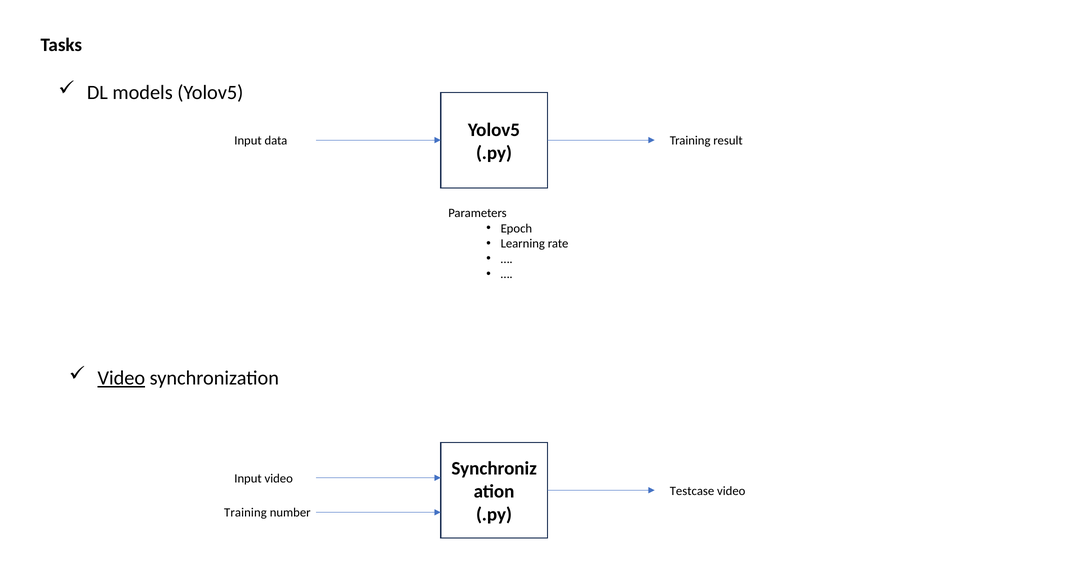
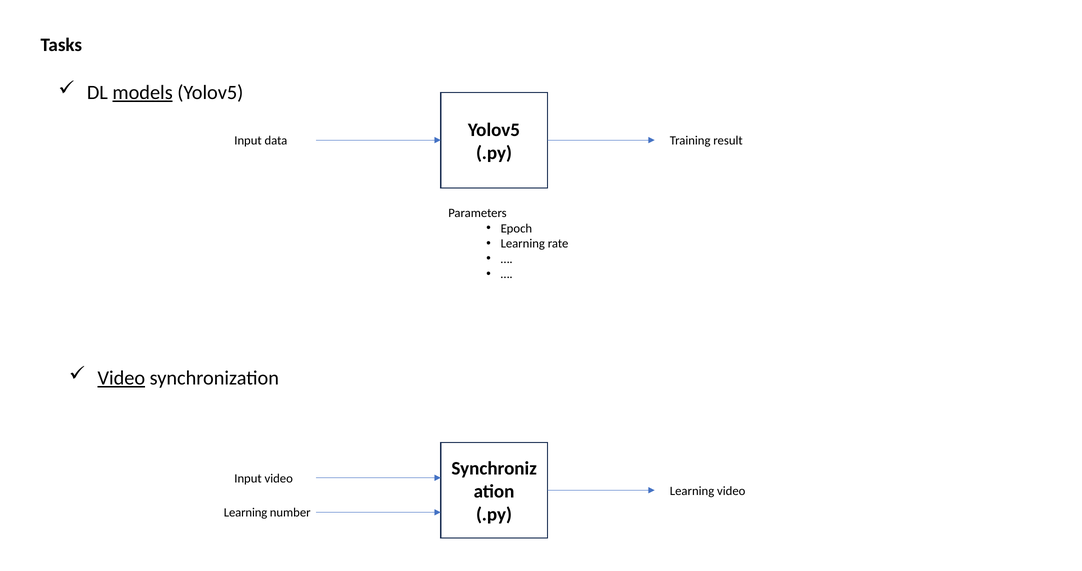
models underline: none -> present
Testcase at (692, 491): Testcase -> Learning
Training at (245, 513): Training -> Learning
